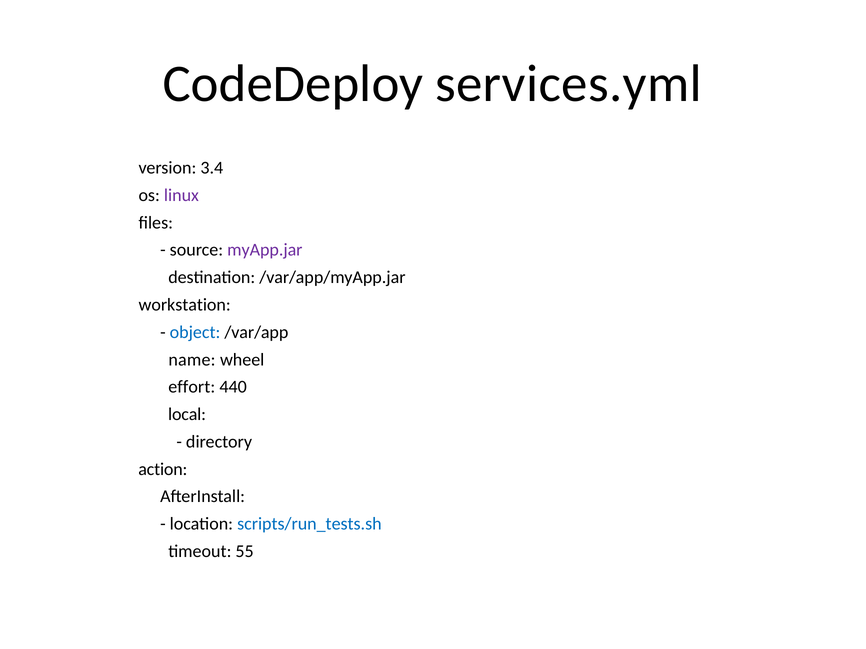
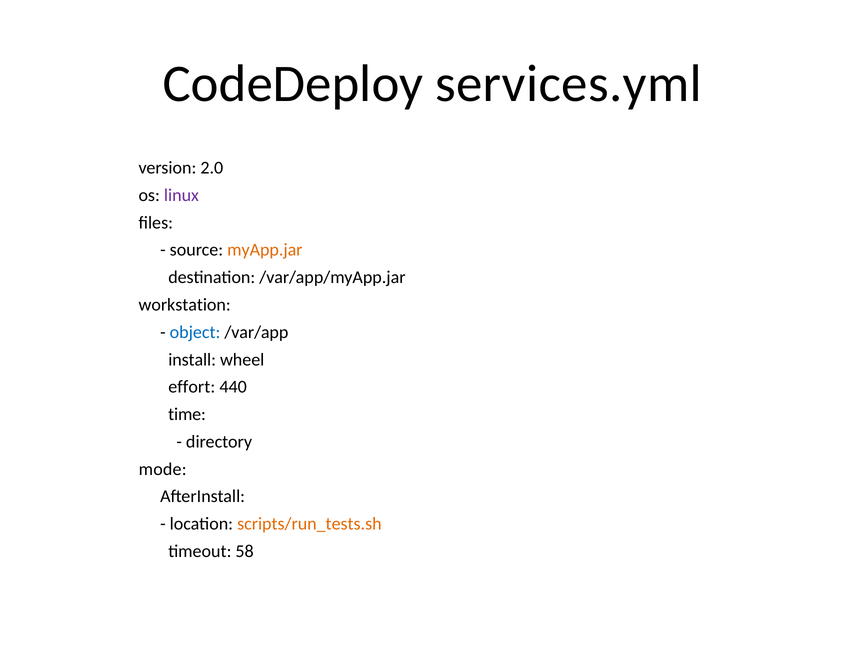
3.4: 3.4 -> 2.0
myApp.jar colour: purple -> orange
name: name -> install
local: local -> time
action: action -> mode
scripts/run_tests.sh colour: blue -> orange
55: 55 -> 58
